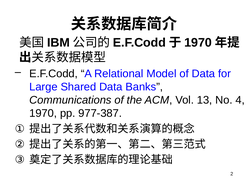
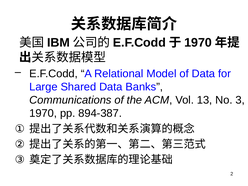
4: 4 -> 3
977-387: 977-387 -> 894-387
